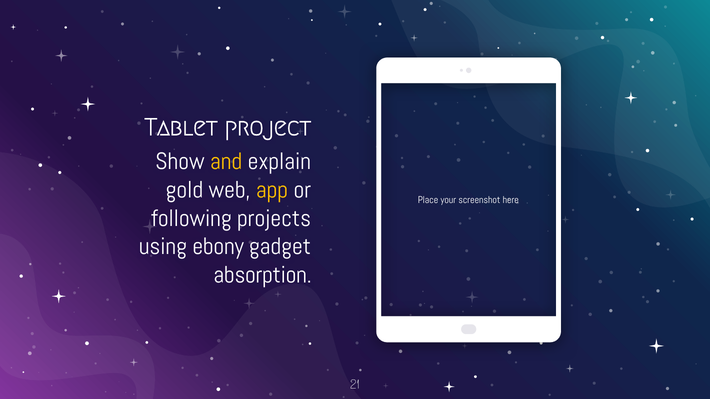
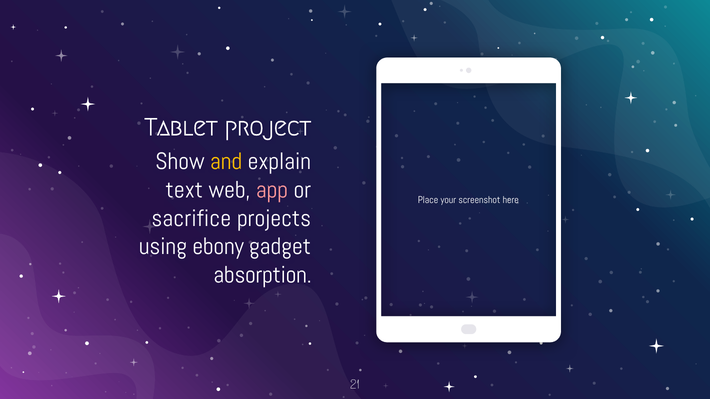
gold: gold -> text
app colour: yellow -> pink
following: following -> sacrifice
